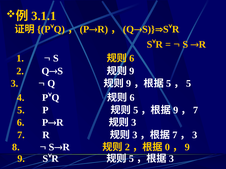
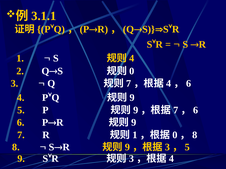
6 at (132, 58): 6 -> 4
9 at (132, 71): 9 -> 0
9 at (129, 84): 9 -> 7
5 at (169, 84): 5 -> 4
5 at (189, 84): 5 -> 6
6 at (132, 98): 6 -> 9
5 at (136, 110): 5 -> 9
9 at (176, 110): 9 -> 7
7 at (196, 110): 7 -> 6
3 at (134, 123): 3 -> 9
3 at (135, 135): 3 -> 1
7 at (175, 135): 7 -> 0
3 at (195, 135): 3 -> 8
2 at (127, 148): 2 -> 9
0 at (167, 148): 0 -> 3
9 at (187, 148): 9 -> 5
5 at (131, 159): 5 -> 3
3 at (171, 159): 3 -> 4
